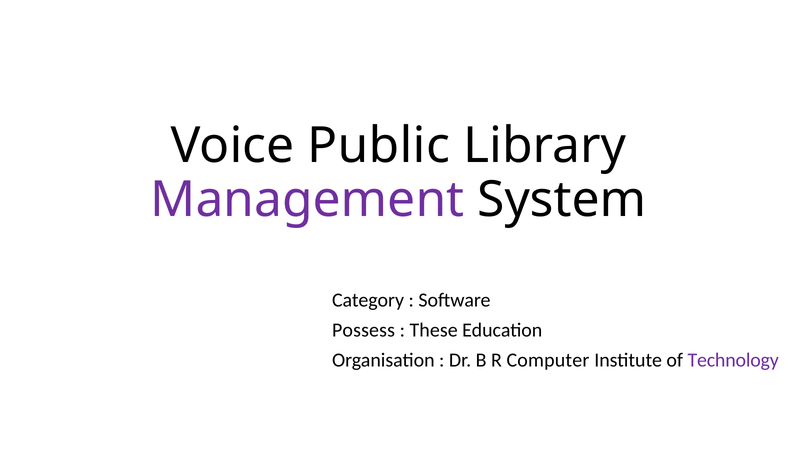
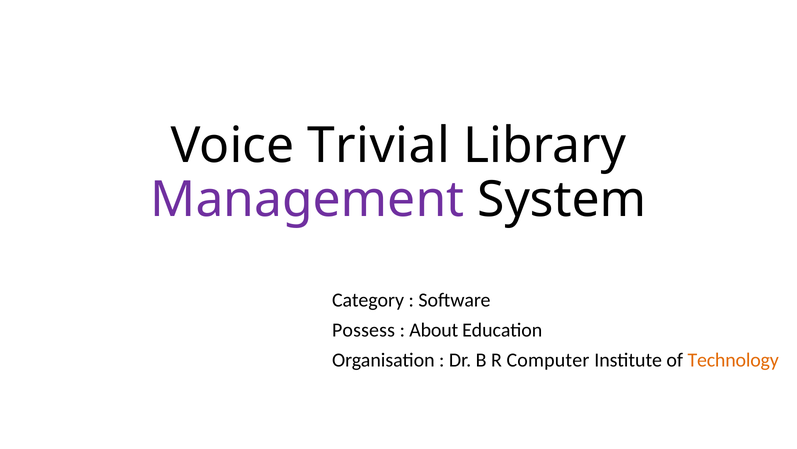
Public: Public -> Trivial
These: These -> About
Technology colour: purple -> orange
